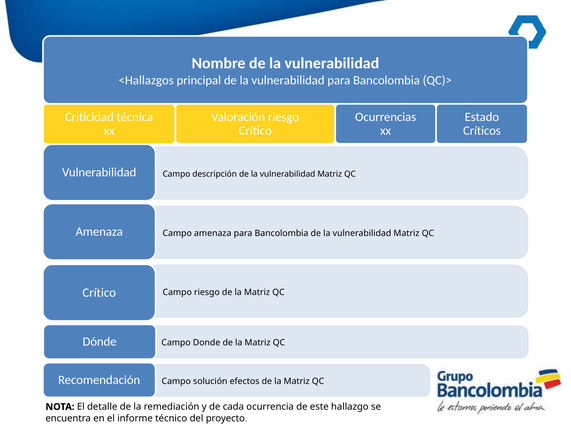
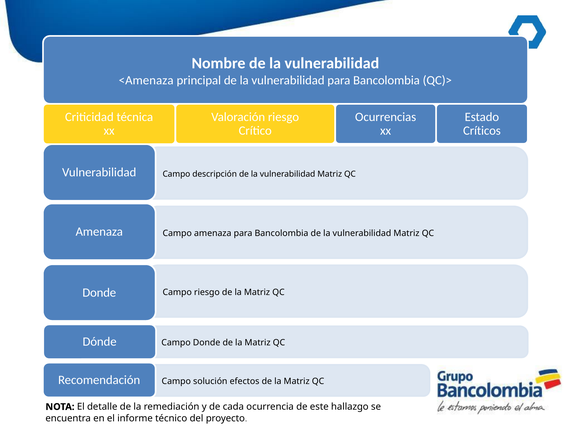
<Hallazgos: <Hallazgos -> <Amenaza
Crítico at (99, 293): Crítico -> Donde
